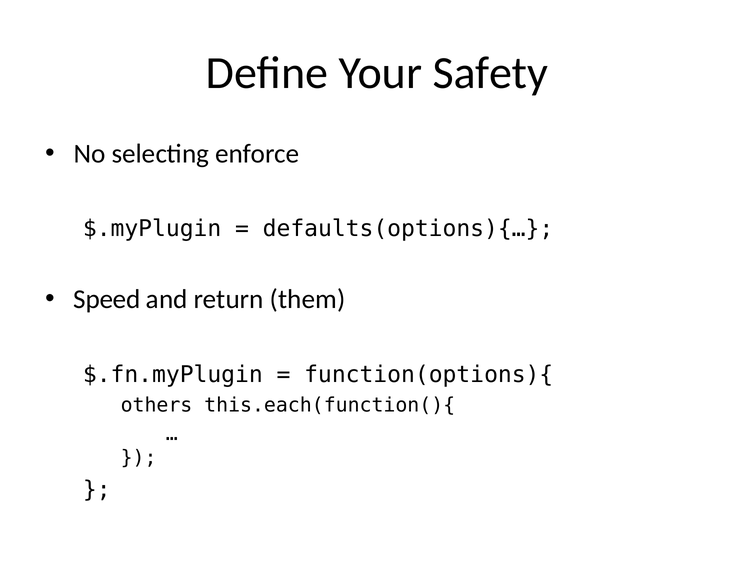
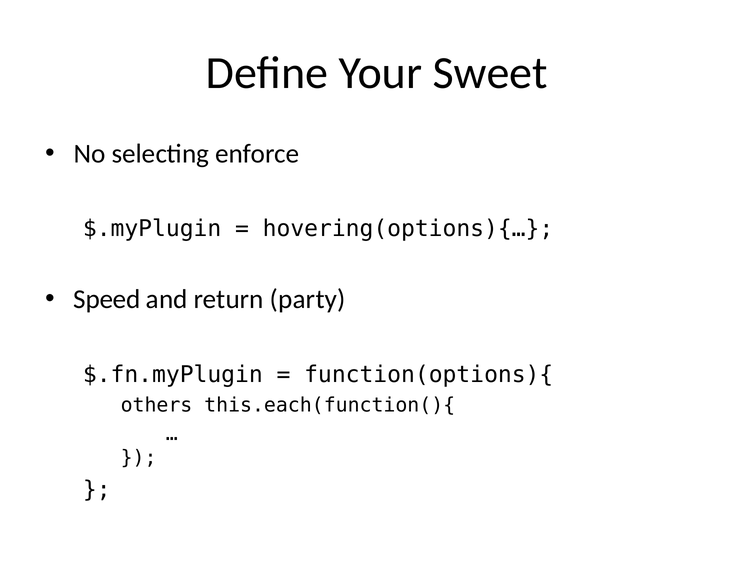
Safety: Safety -> Sweet
defaults(options){…: defaults(options){… -> hovering(options){…
them: them -> party
